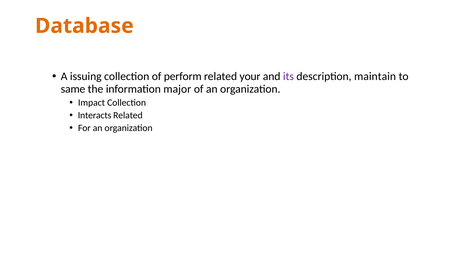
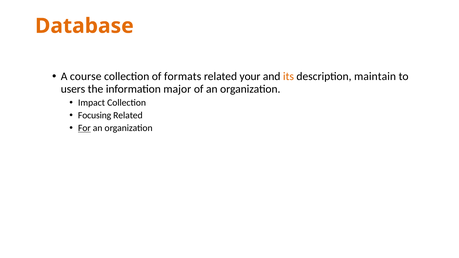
issuing: issuing -> course
perform: perform -> formats
its colour: purple -> orange
same: same -> users
Interacts: Interacts -> Focusing
For underline: none -> present
